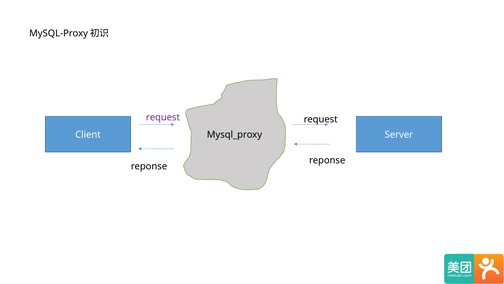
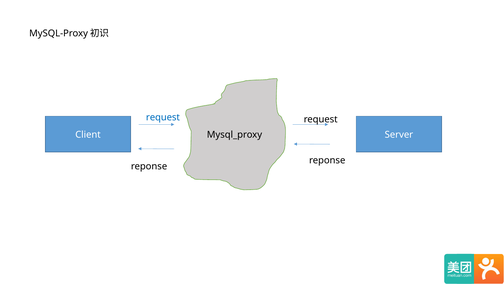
request at (163, 117) colour: purple -> blue
